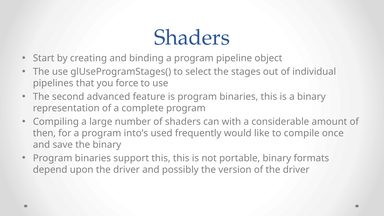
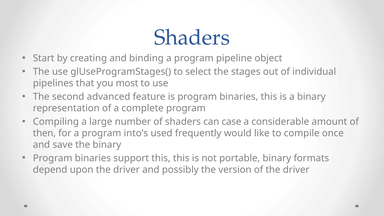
force: force -> most
with: with -> case
